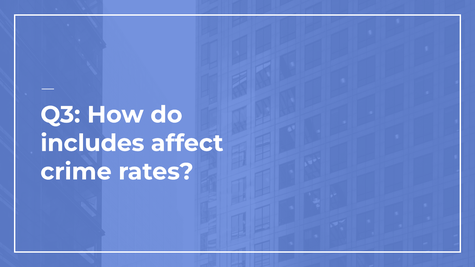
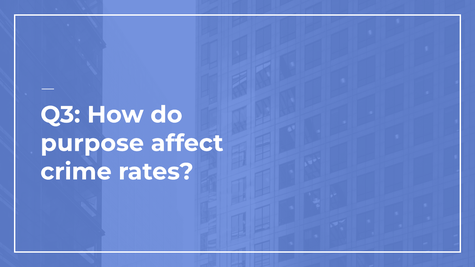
includes: includes -> purpose
